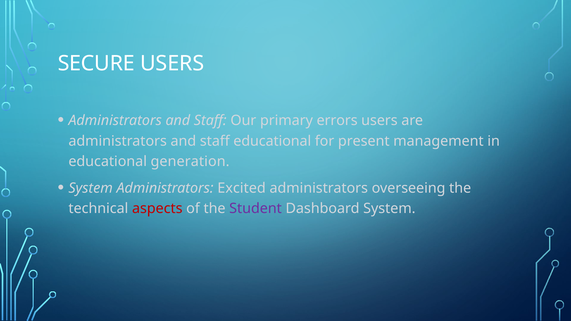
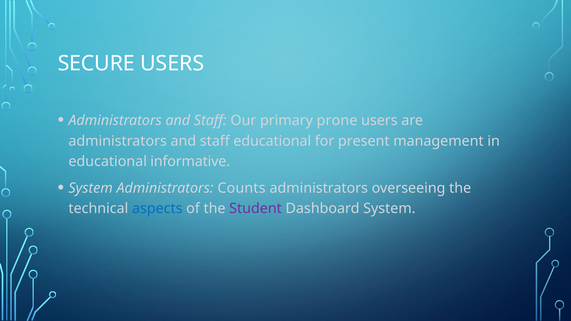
errors: errors -> prone
generation: generation -> informative
Excited: Excited -> Counts
aspects colour: red -> blue
